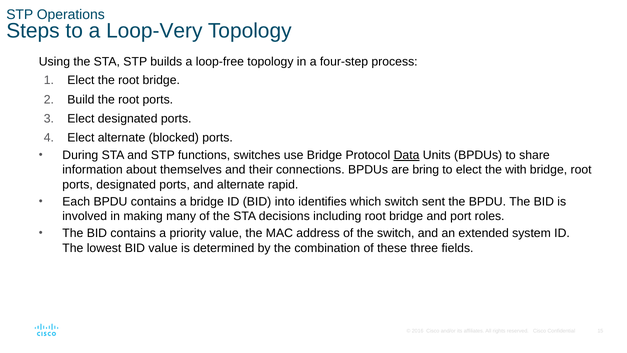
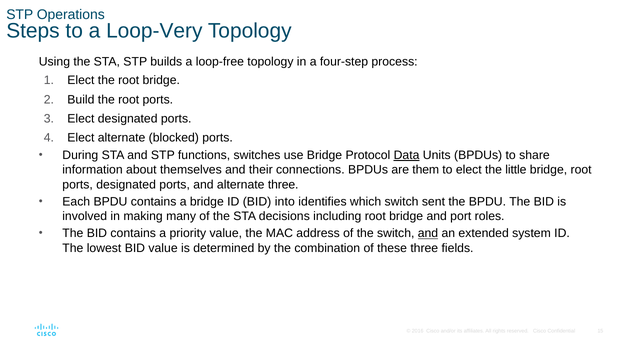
bring: bring -> them
with: with -> little
alternate rapid: rapid -> three
and at (428, 233) underline: none -> present
